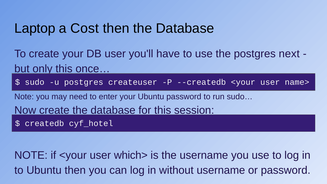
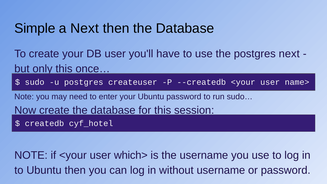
Laptop: Laptop -> Simple
a Cost: Cost -> Next
